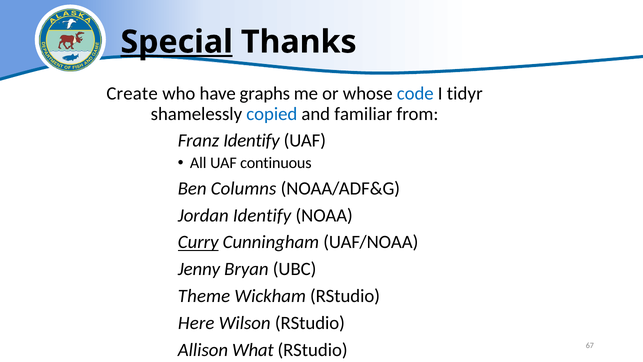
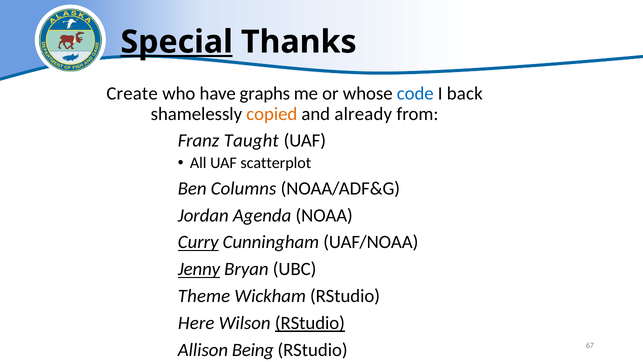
tidyr: tidyr -> back
copied colour: blue -> orange
familiar: familiar -> already
Franz Identify: Identify -> Taught
continuous: continuous -> scatterplot
Jordan Identify: Identify -> Agenda
Jenny underline: none -> present
RStudio at (310, 323) underline: none -> present
What: What -> Being
